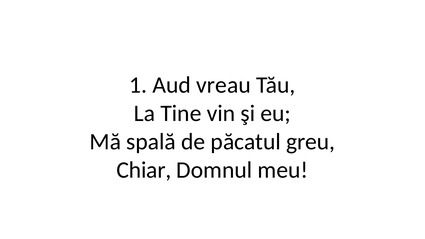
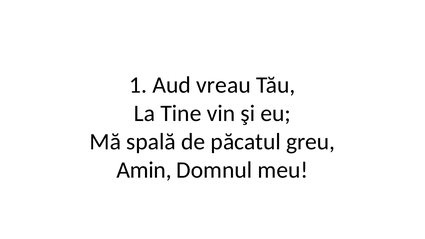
Chiar: Chiar -> Amin
